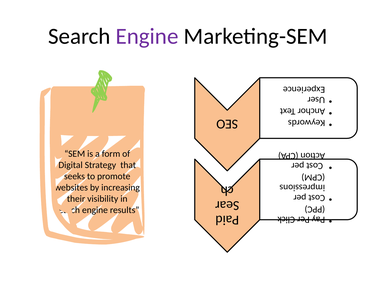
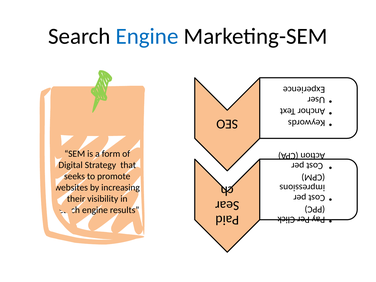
Engine at (147, 36) colour: purple -> blue
